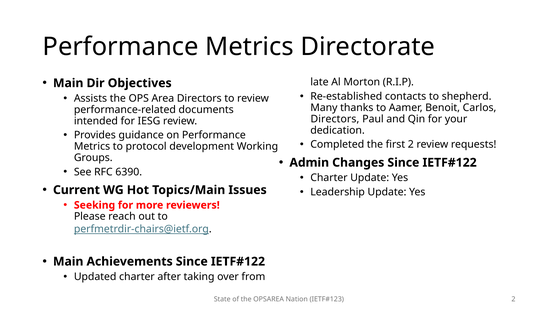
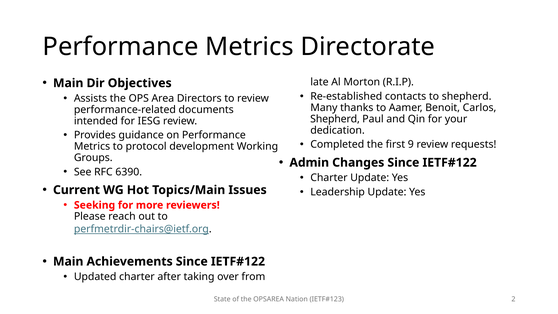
Directors at (335, 119): Directors -> Shepherd
first 2: 2 -> 9
